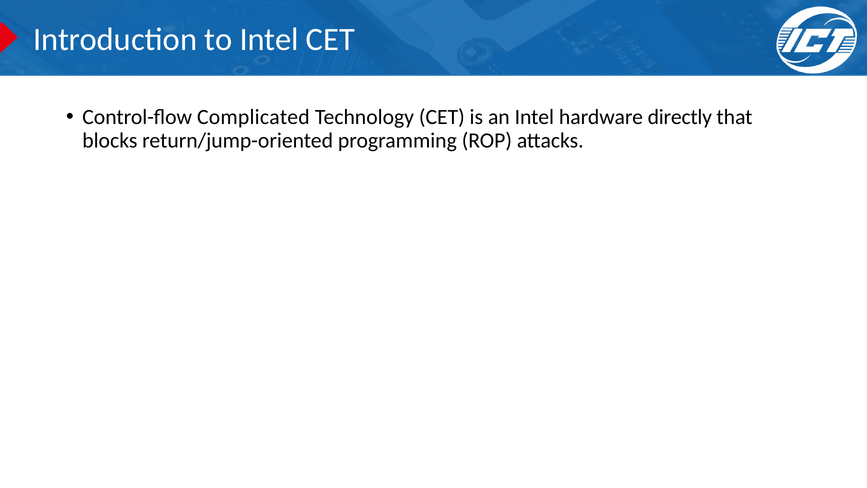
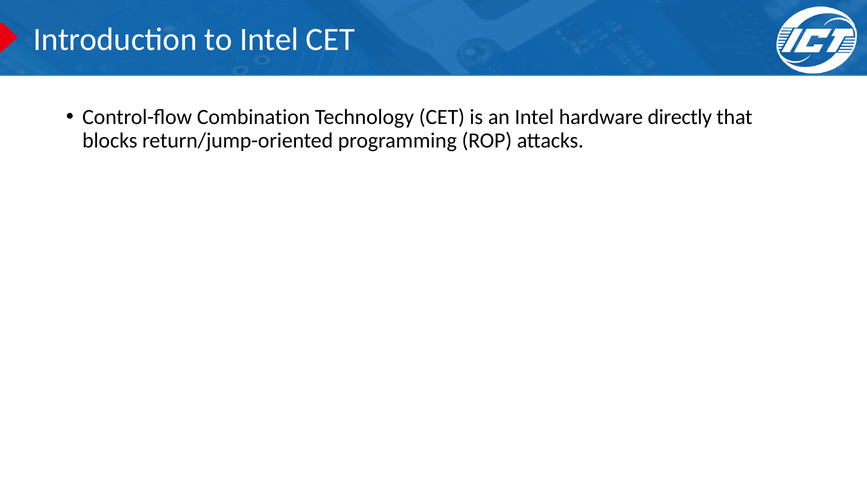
Complicated: Complicated -> Combination
